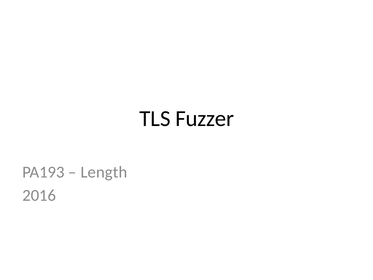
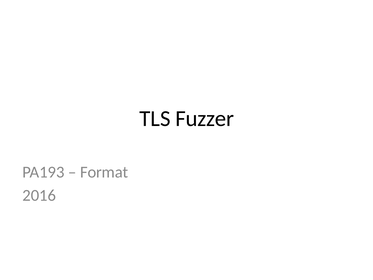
Length: Length -> Format
